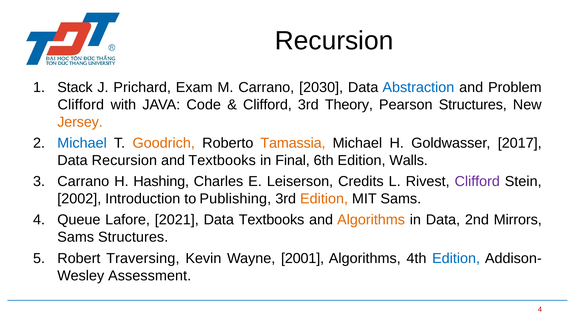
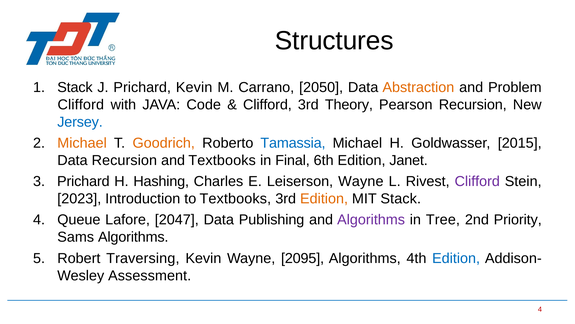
Recursion at (334, 41): Recursion -> Structures
Prichard Exam: Exam -> Kevin
2030: 2030 -> 2050
Abstraction colour: blue -> orange
Pearson Structures: Structures -> Recursion
Jersey colour: orange -> blue
Michael at (82, 143) colour: blue -> orange
Tamassia colour: orange -> blue
2017: 2017 -> 2015
Walls: Walls -> Janet
Carrano at (83, 181): Carrano -> Prichard
Leiserson Credits: Credits -> Wayne
2002: 2002 -> 2023
to Publishing: Publishing -> Textbooks
MIT Sams: Sams -> Stack
2021: 2021 -> 2047
Data Textbooks: Textbooks -> Publishing
Algorithms at (371, 220) colour: orange -> purple
in Data: Data -> Tree
Mirrors: Mirrors -> Priority
Sams Structures: Structures -> Algorithms
2001: 2001 -> 2095
